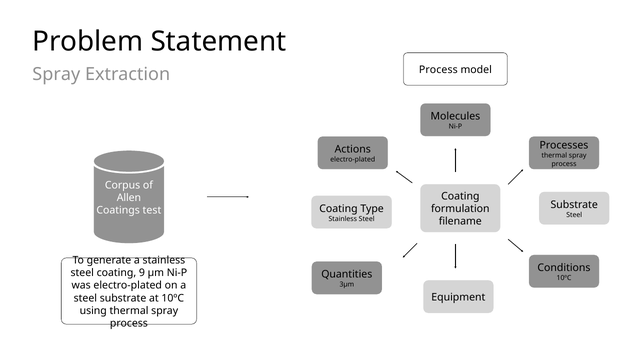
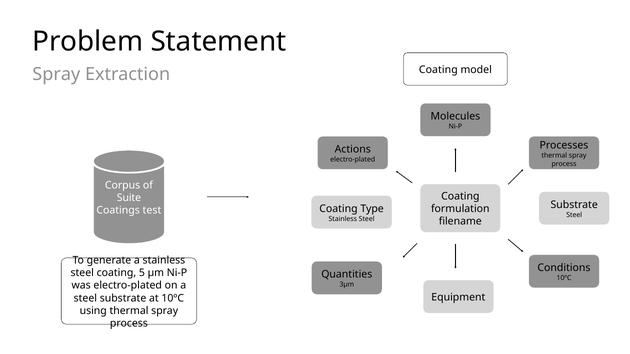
Process at (438, 70): Process -> Coating
Allen: Allen -> Suite
9: 9 -> 5
